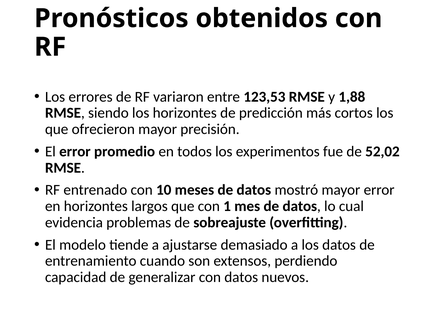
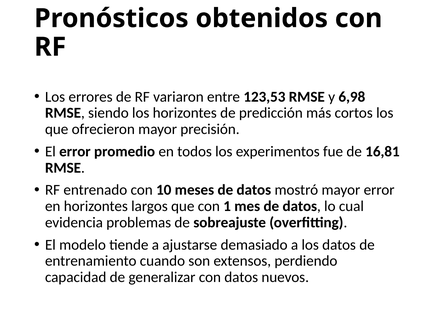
1,88: 1,88 -> 6,98
52,02: 52,02 -> 16,81
